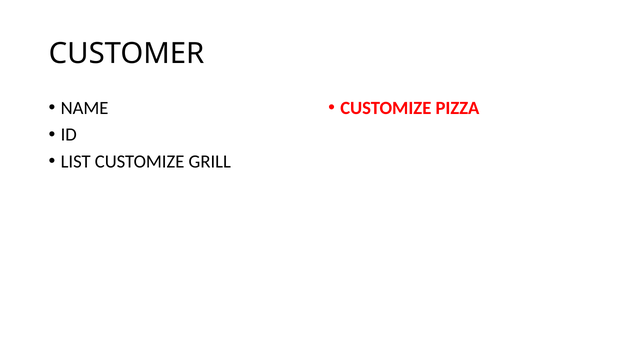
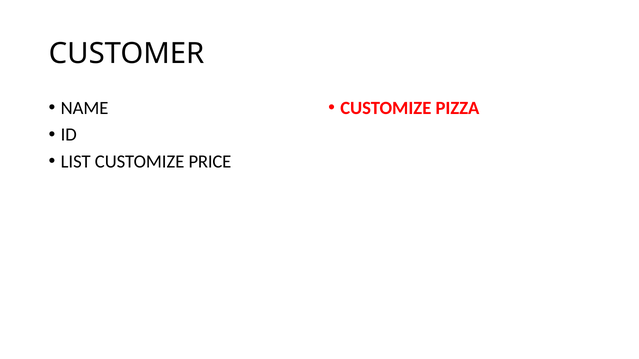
GRILL: GRILL -> PRICE
